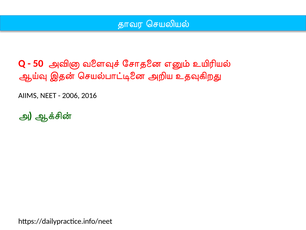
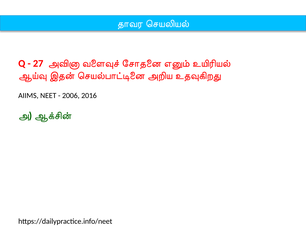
50: 50 -> 27
